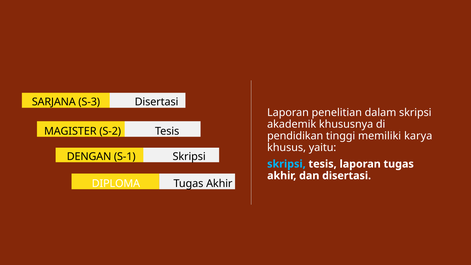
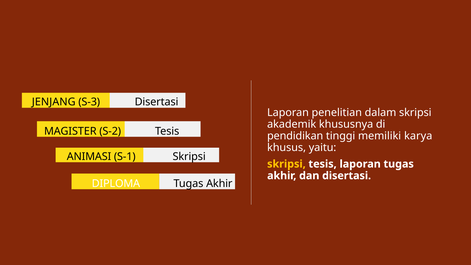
SARJANA: SARJANA -> JENJANG
DENGAN: DENGAN -> ANIMASI
skripsi at (286, 164) colour: light blue -> yellow
